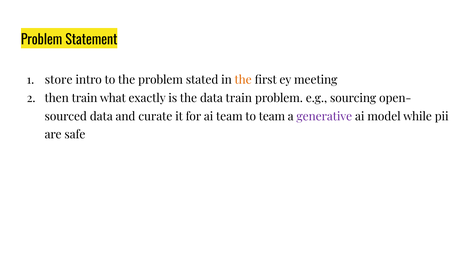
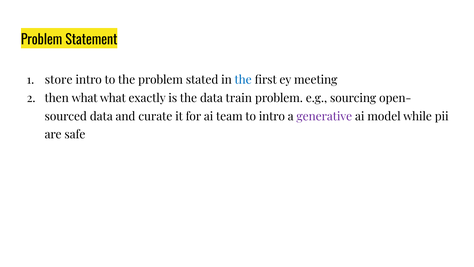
the at (243, 80) colour: orange -> blue
then train: train -> what
to team: team -> intro
